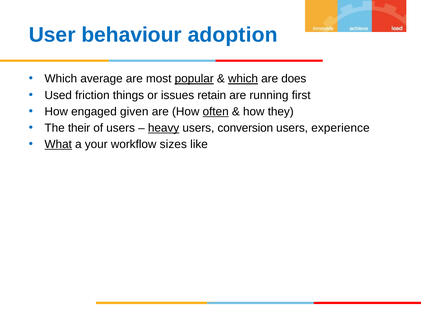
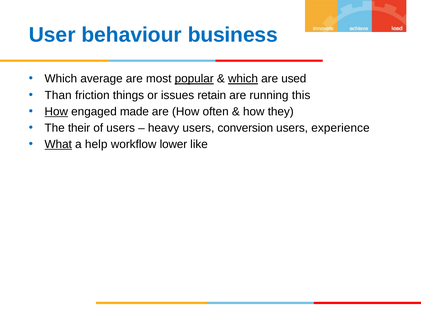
adoption: adoption -> business
does: does -> used
Used: Used -> Than
first: first -> this
How at (56, 111) underline: none -> present
given: given -> made
often underline: present -> none
heavy underline: present -> none
your: your -> help
sizes: sizes -> lower
